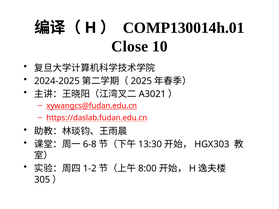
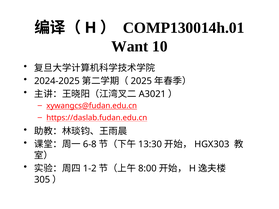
Close: Close -> Want
